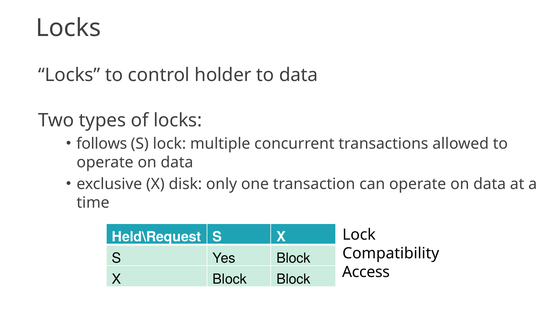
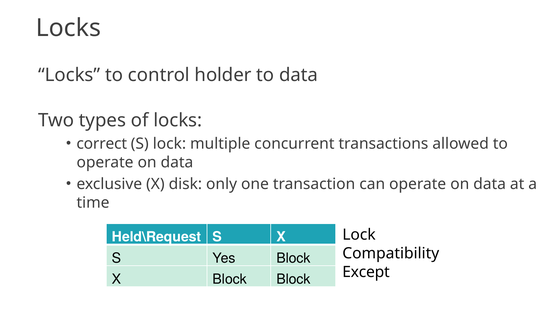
follows: follows -> correct
Access: Access -> Except
